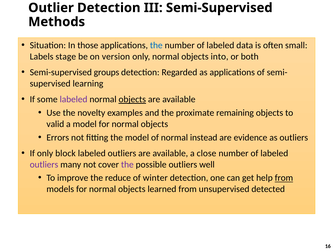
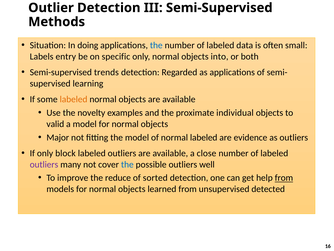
those: those -> doing
stage: stage -> entry
version: version -> specific
groups: groups -> trends
labeled at (74, 99) colour: purple -> orange
objects at (132, 99) underline: present -> none
remaining: remaining -> individual
Errors: Errors -> Major
normal instead: instead -> labeled
the at (127, 164) colour: purple -> blue
winter: winter -> sorted
